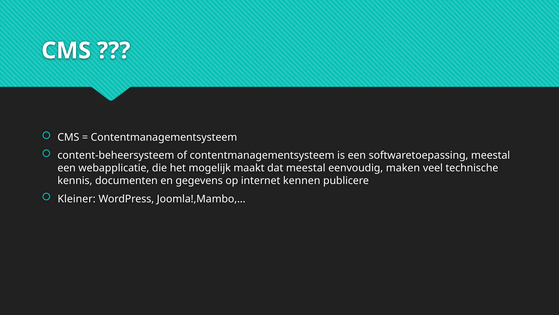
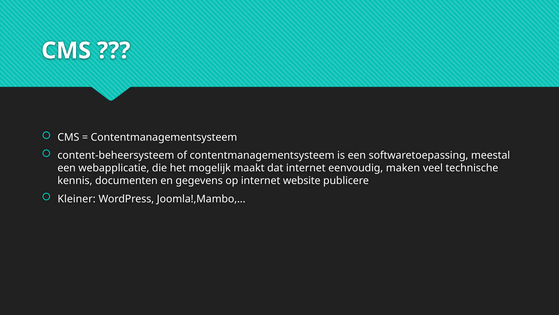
dat meestal: meestal -> internet
kennen: kennen -> website
